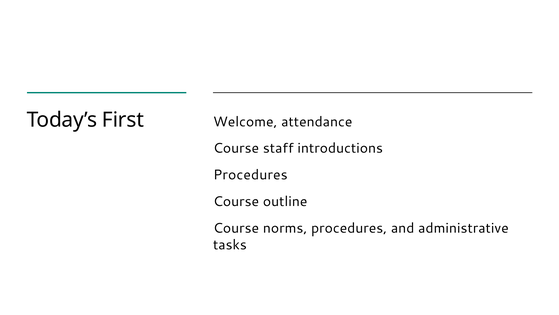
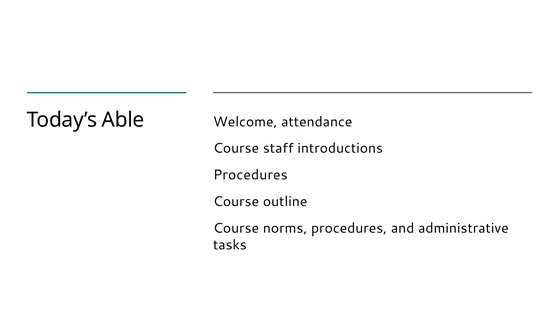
First: First -> Able
